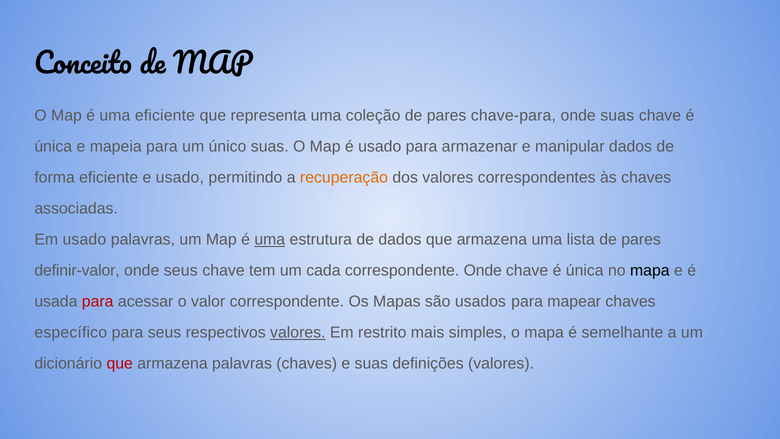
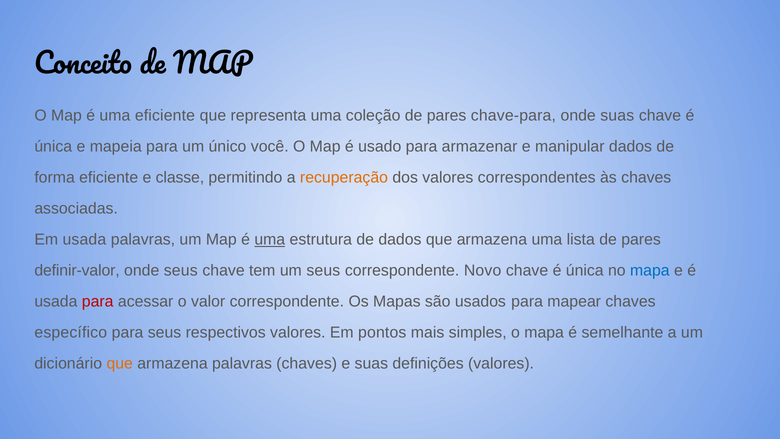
único suas: suas -> você
e usado: usado -> classe
Em usado: usado -> usada
um cada: cada -> seus
correspondente Onde: Onde -> Novo
mapa at (650, 270) colour: black -> blue
valores at (298, 332) underline: present -> none
restrito: restrito -> pontos
que at (120, 363) colour: red -> orange
